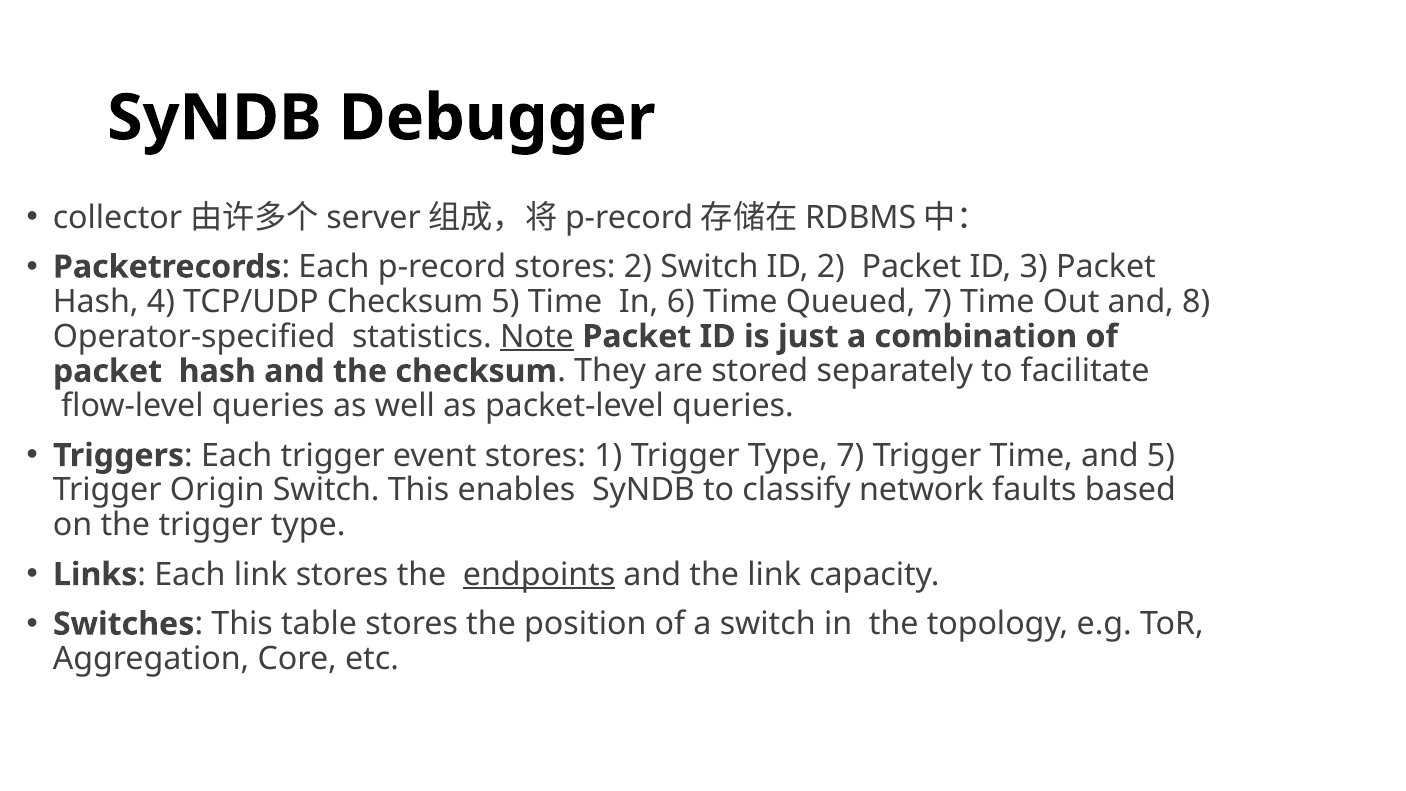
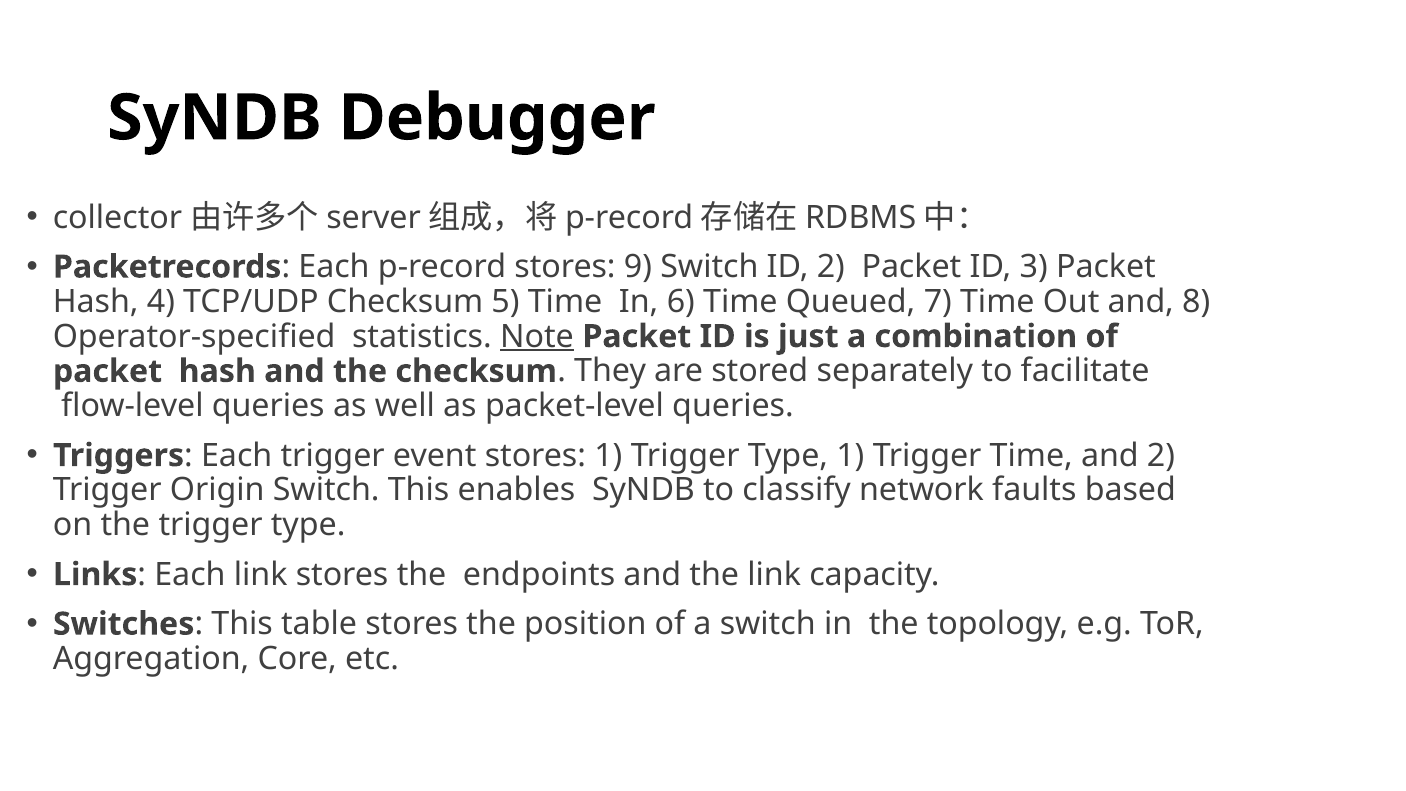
stores 2: 2 -> 9
Type 7: 7 -> 1
and 5: 5 -> 2
endpoints underline: present -> none
